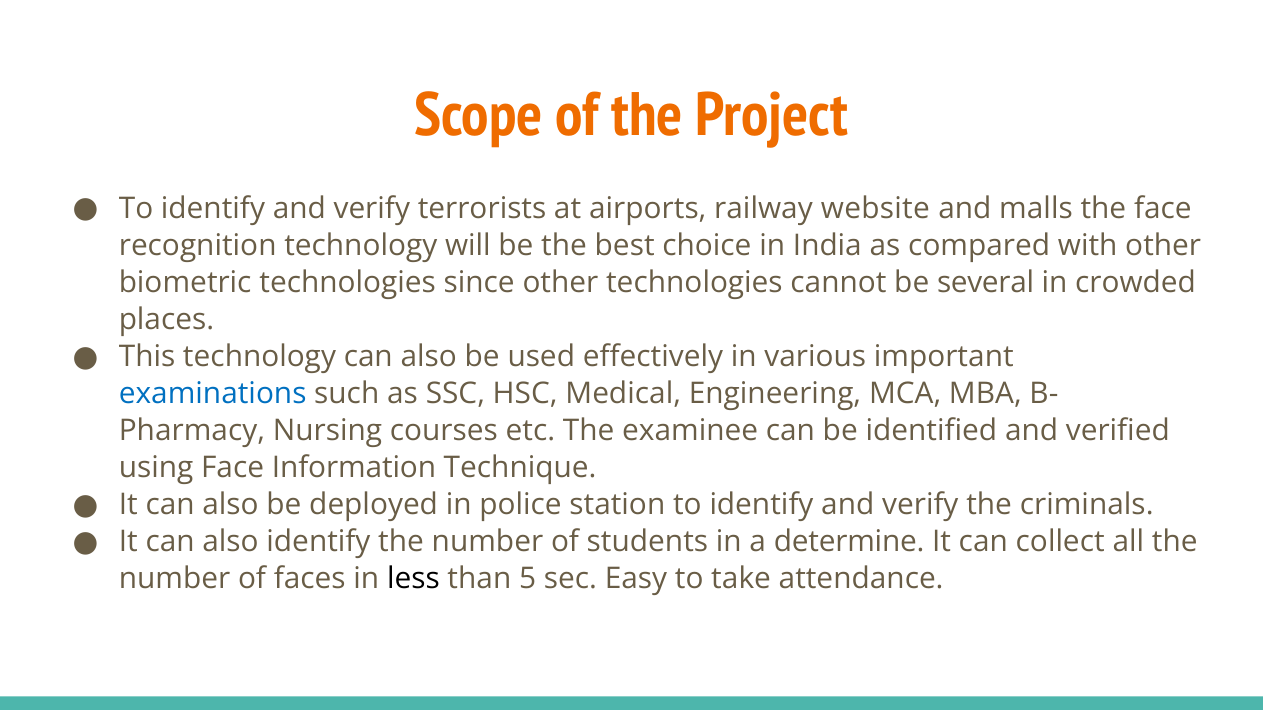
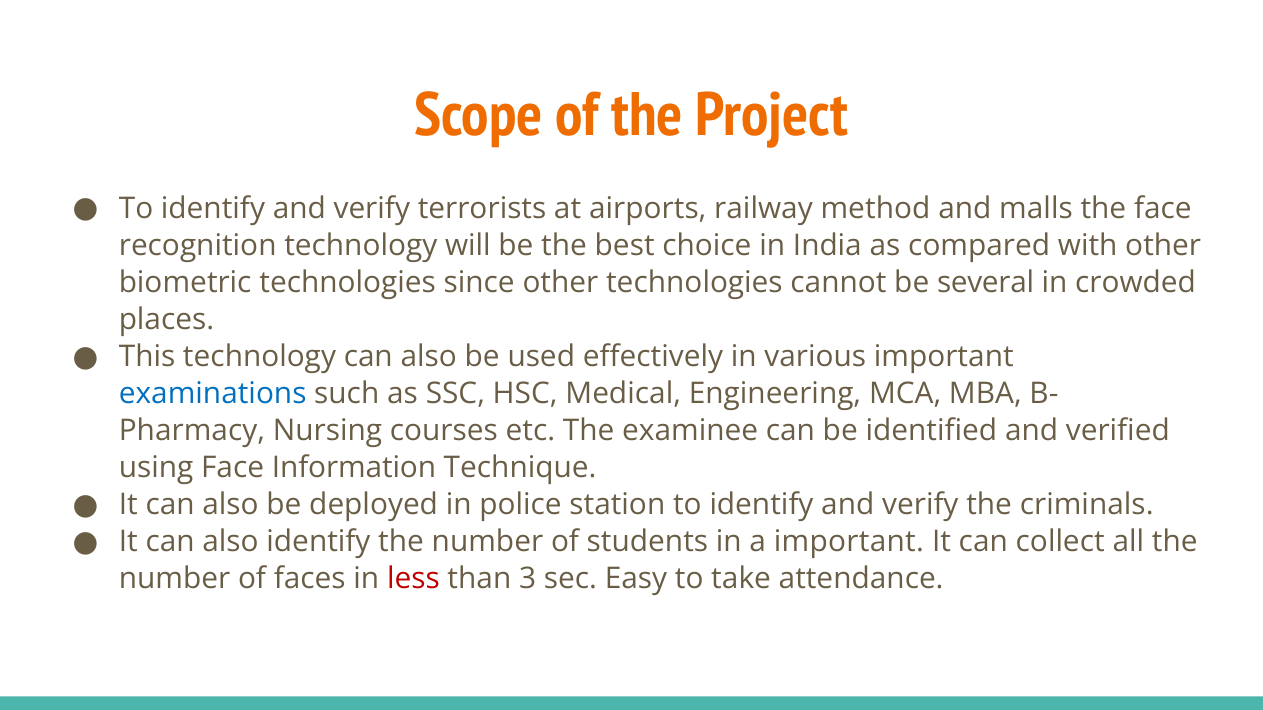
website: website -> method
a determine: determine -> important
less colour: black -> red
5: 5 -> 3
